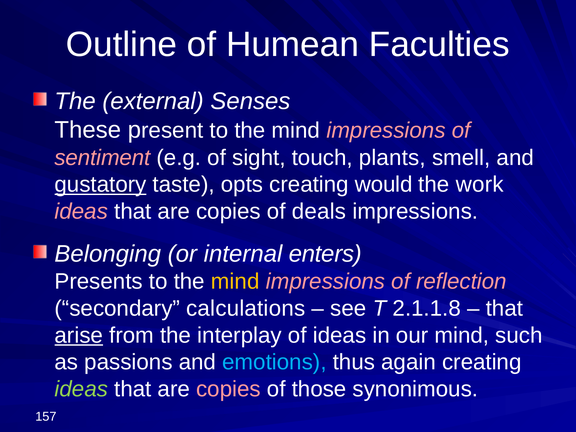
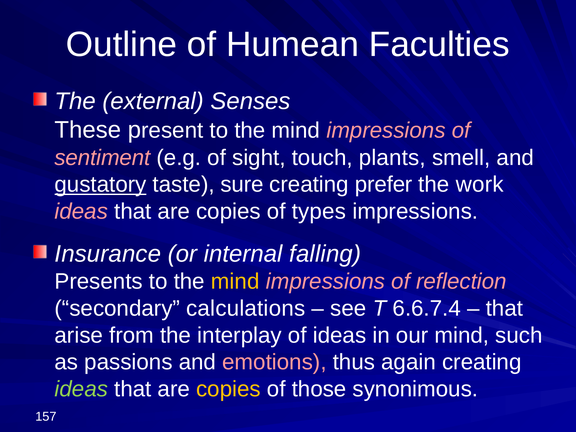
opts: opts -> sure
would: would -> prefer
deals: deals -> types
Belonging: Belonging -> Insurance
enters: enters -> falling
2.1.1.8: 2.1.1.8 -> 6.6.7.4
arise underline: present -> none
emotions colour: light blue -> pink
copies at (228, 389) colour: pink -> yellow
